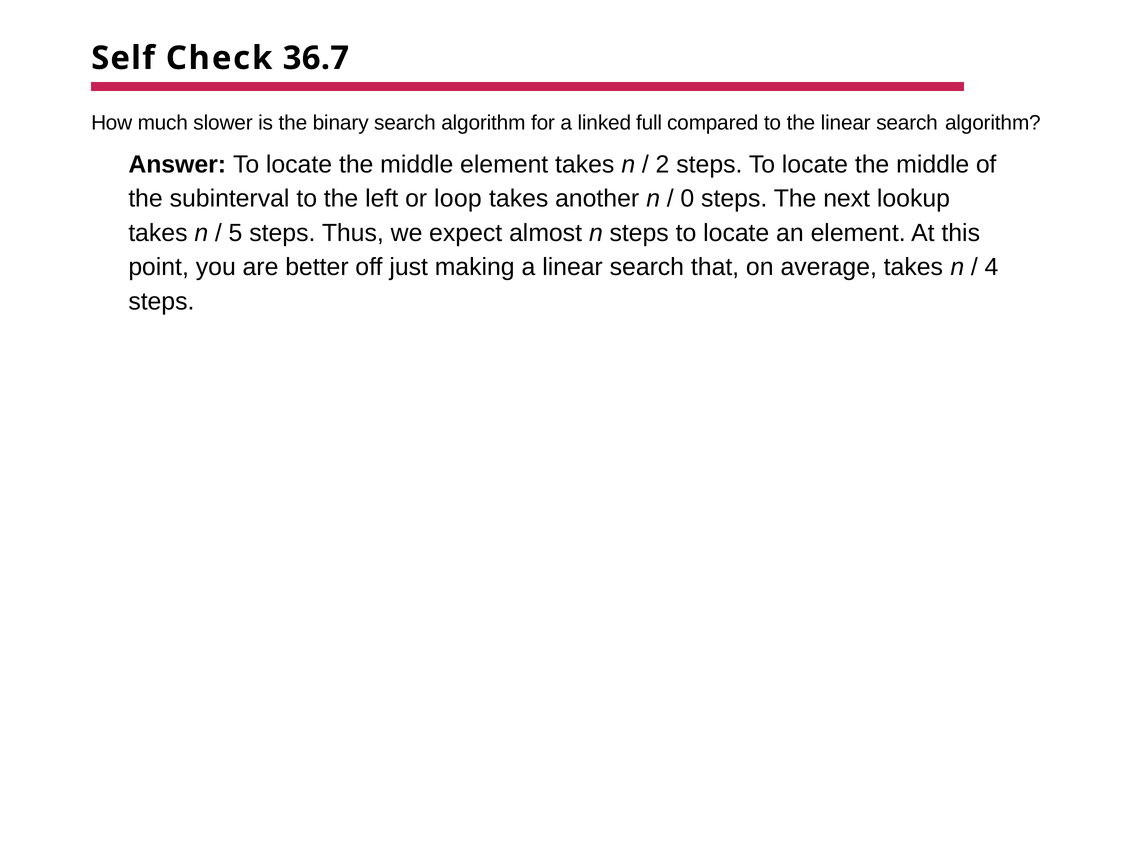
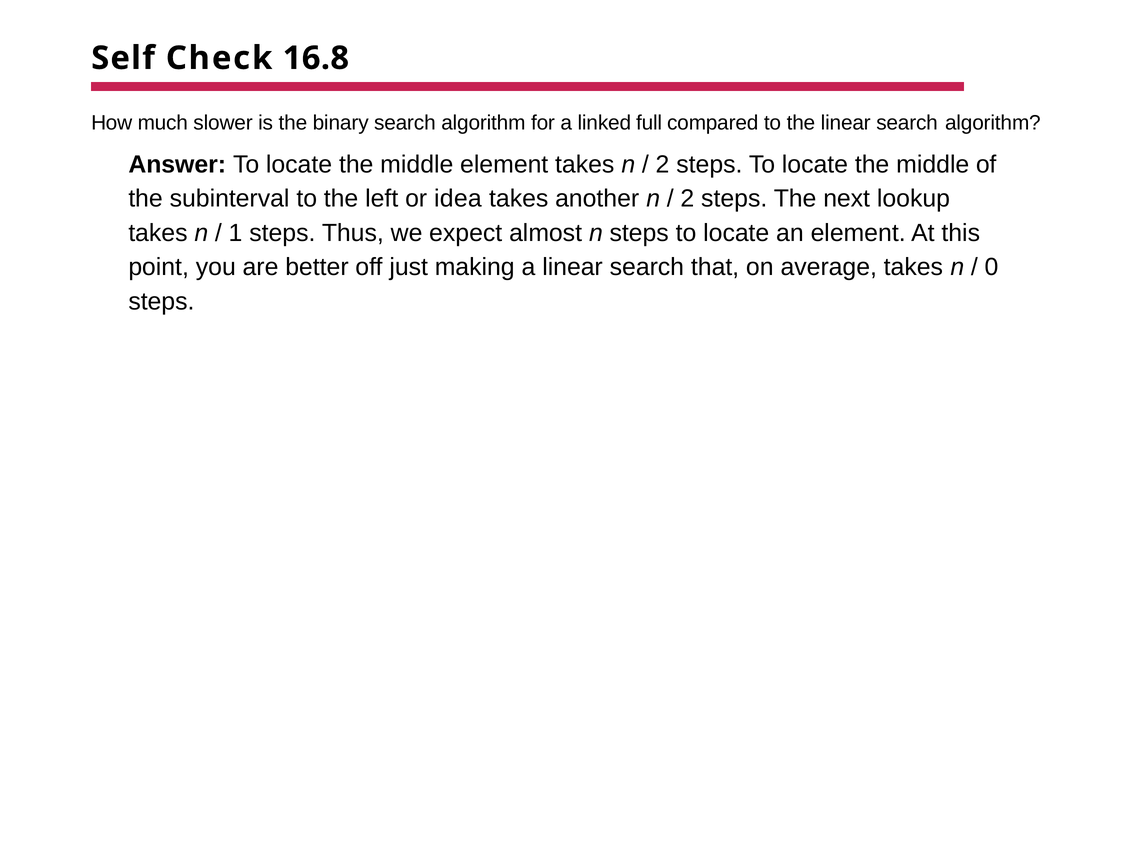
36.7: 36.7 -> 16.8
loop: loop -> idea
0 at (687, 199): 0 -> 2
5: 5 -> 1
4: 4 -> 0
